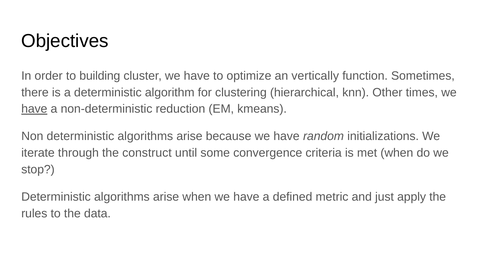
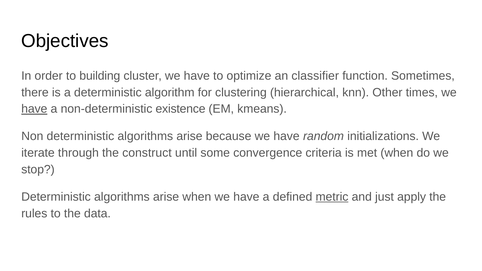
vertically: vertically -> classifier
reduction: reduction -> existence
metric underline: none -> present
